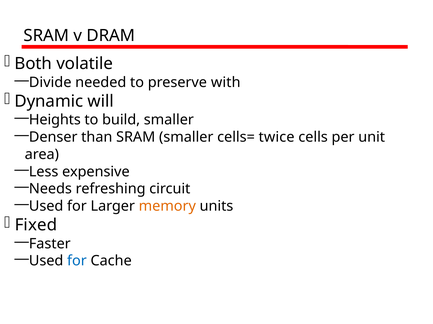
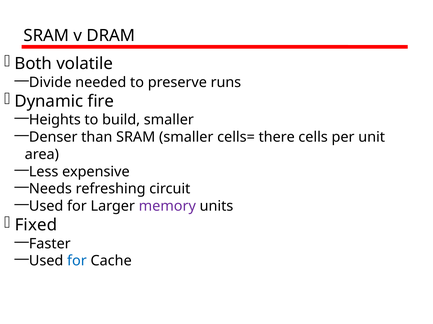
with: with -> runs
will: will -> fire
twice: twice -> there
memory colour: orange -> purple
